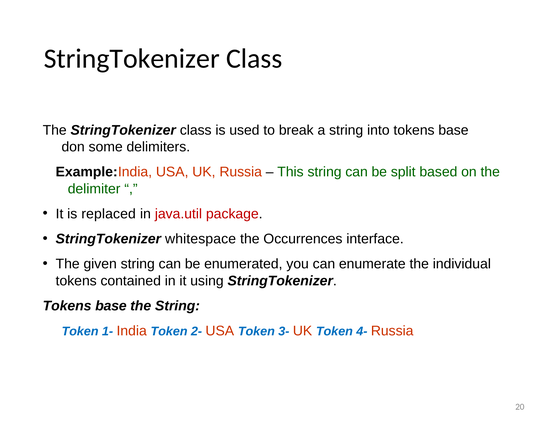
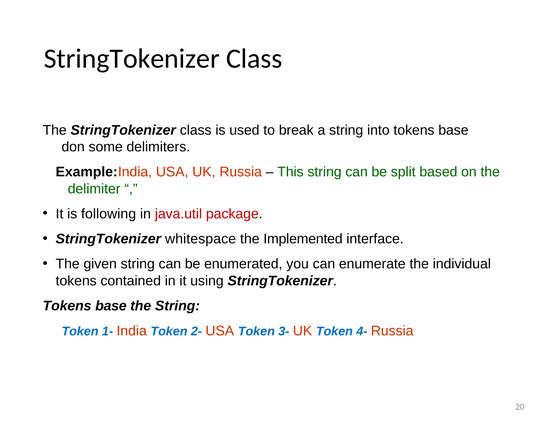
replaced: replaced -> following
Occurrences: Occurrences -> Implemented
